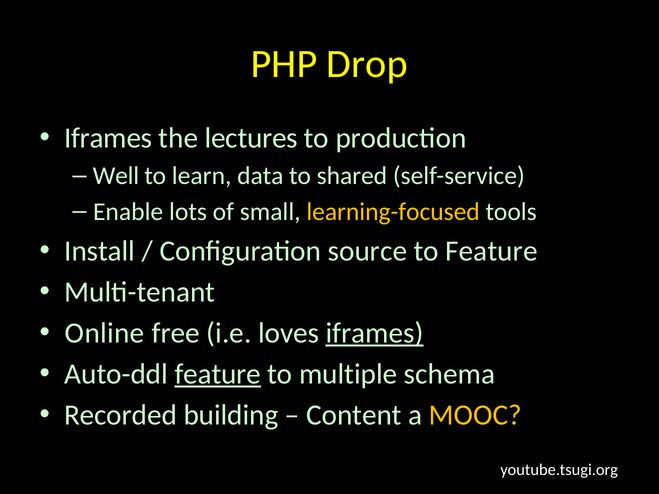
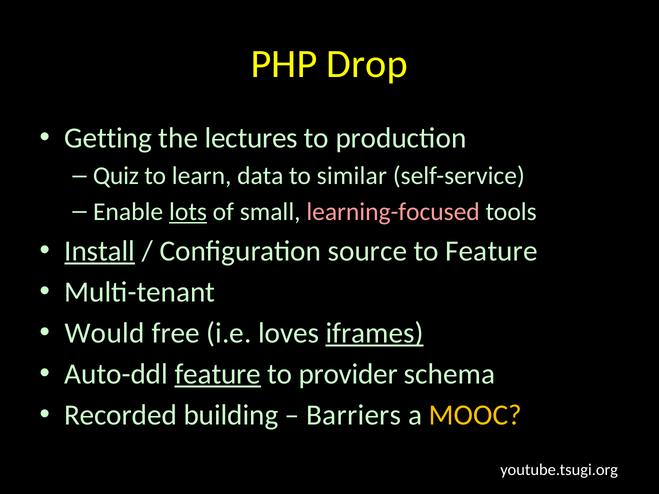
Iframes at (108, 138): Iframes -> Getting
Well: Well -> Quiz
shared: shared -> similar
lots underline: none -> present
learning-focused colour: yellow -> pink
Install underline: none -> present
Online: Online -> Would
multiple: multiple -> provider
Content: Content -> Barriers
